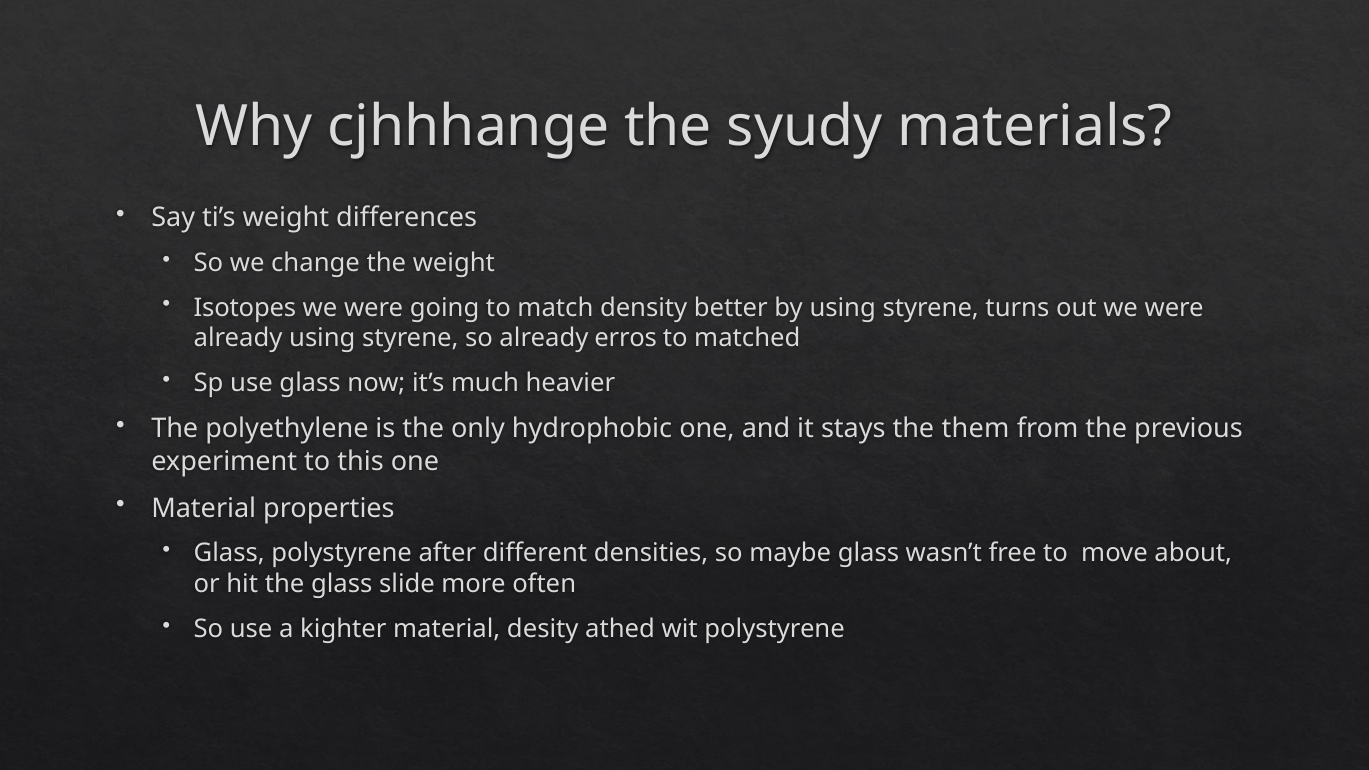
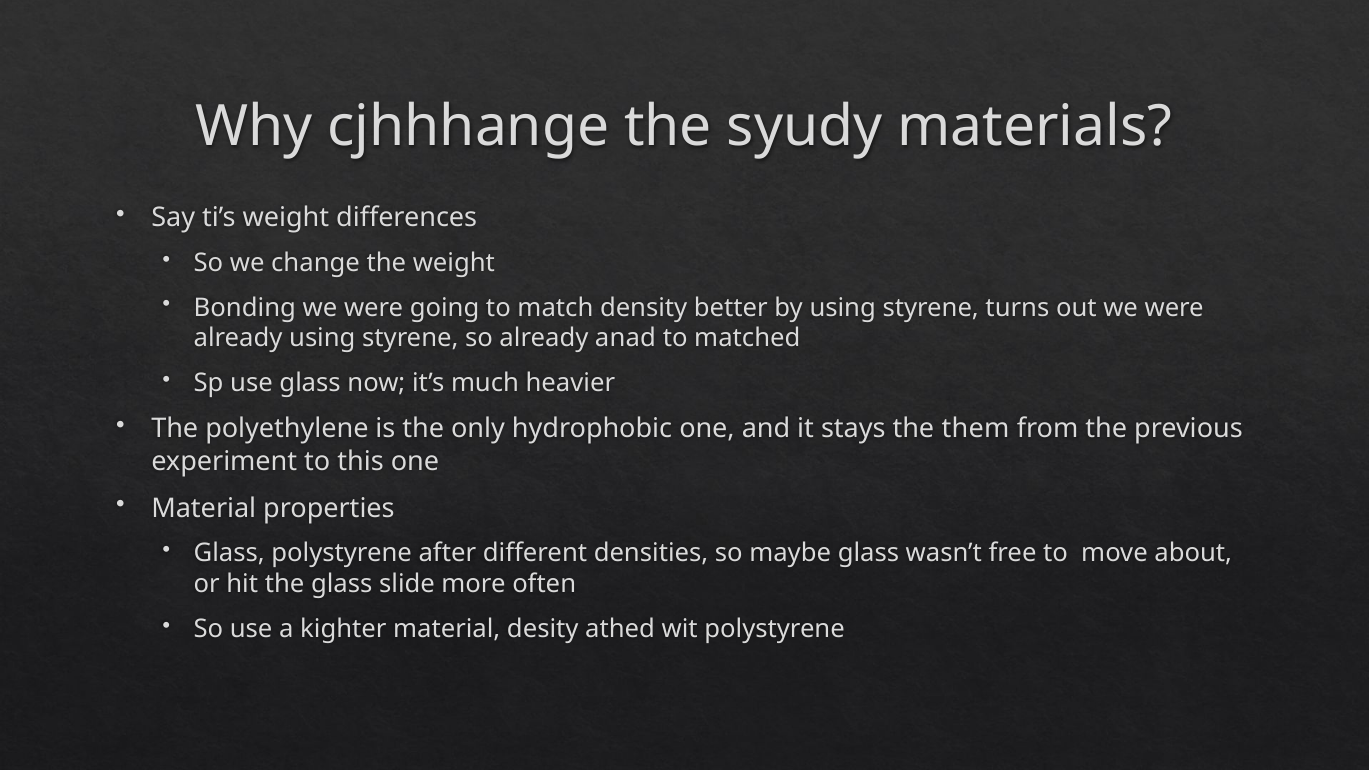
Isotopes: Isotopes -> Bonding
erros: erros -> anad
